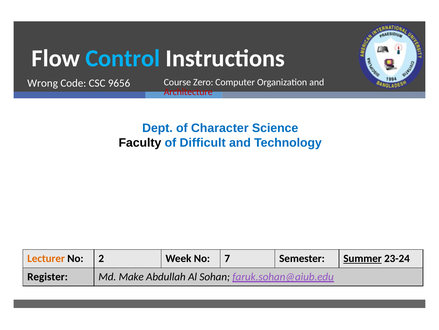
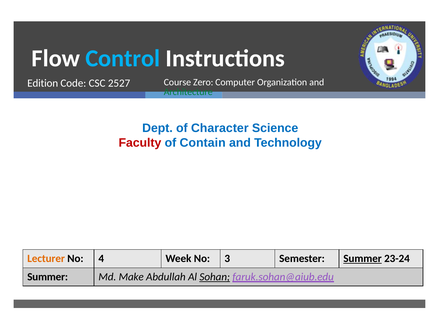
Wrong: Wrong -> Edition
9656: 9656 -> 2527
Architecture colour: red -> green
Faculty colour: black -> red
Difficult: Difficult -> Contain
2: 2 -> 4
7: 7 -> 3
Register at (48, 276): Register -> Summer
Sohan underline: none -> present
